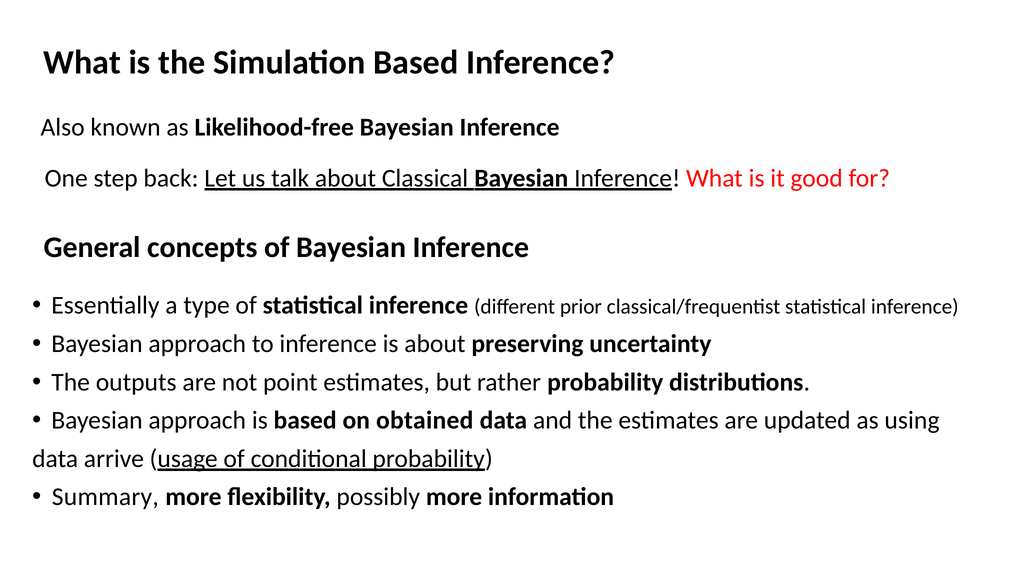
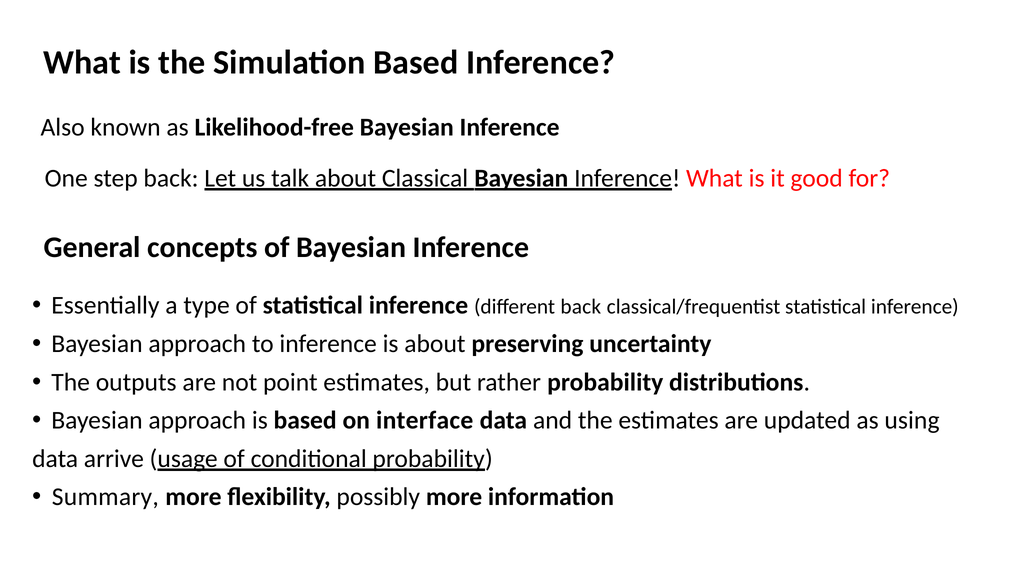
different prior: prior -> back
obtained: obtained -> interface
